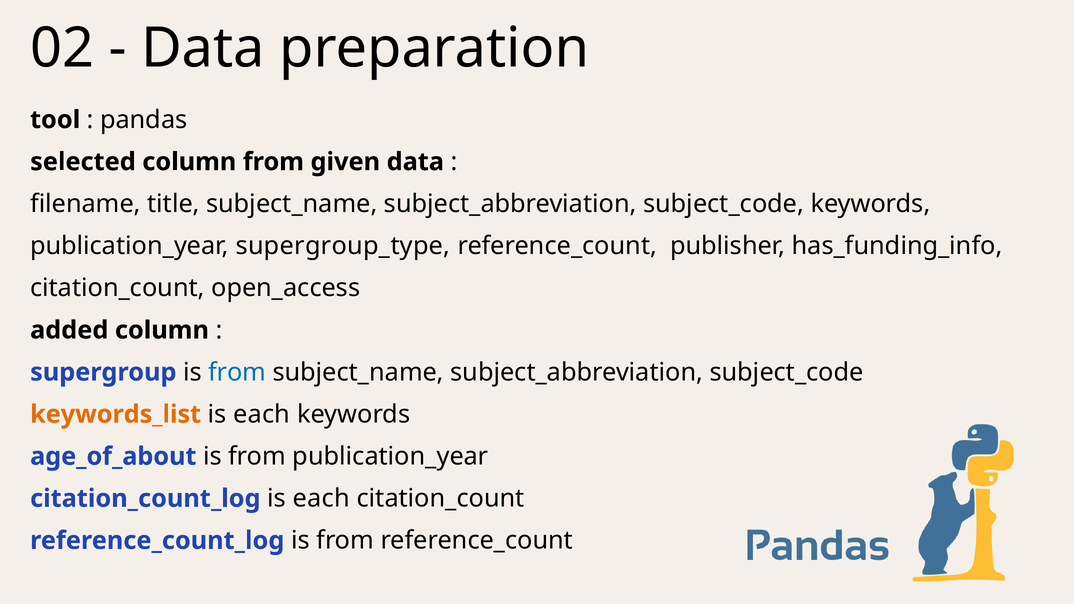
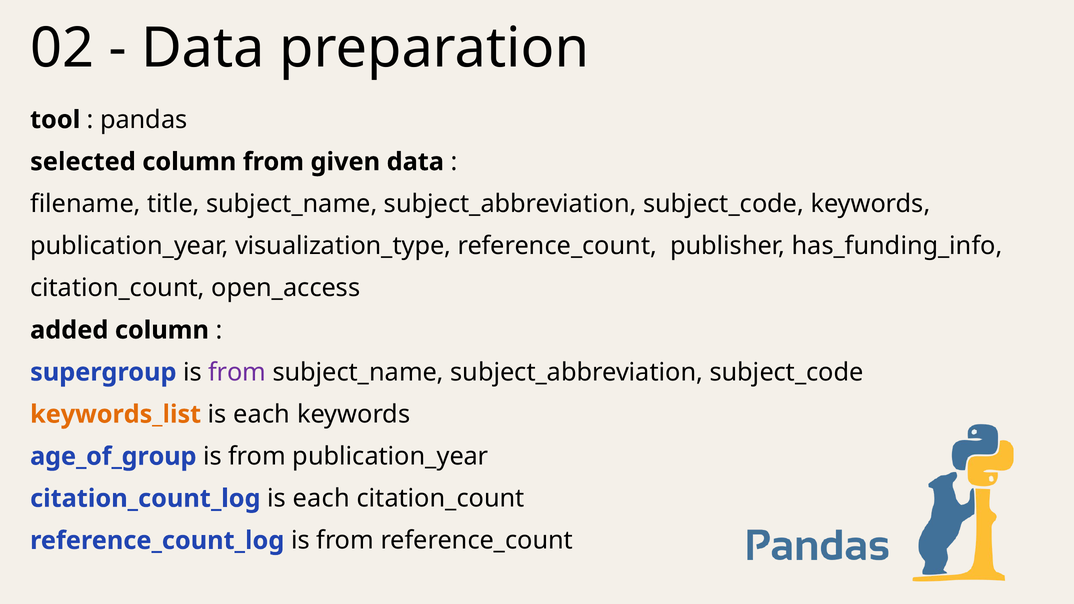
supergroup_type: supergroup_type -> visualization_type
from at (237, 372) colour: blue -> purple
age_of_about: age_of_about -> age_of_group
